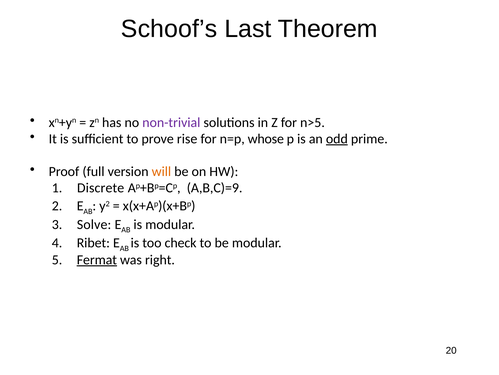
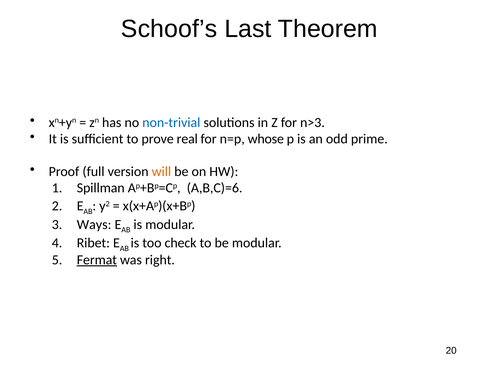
non-trivial colour: purple -> blue
n>5: n>5 -> n>3
rise: rise -> real
odd underline: present -> none
Discrete: Discrete -> Spillman
A,B,C)=9: A,B,C)=9 -> A,B,C)=6
Solve: Solve -> Ways
